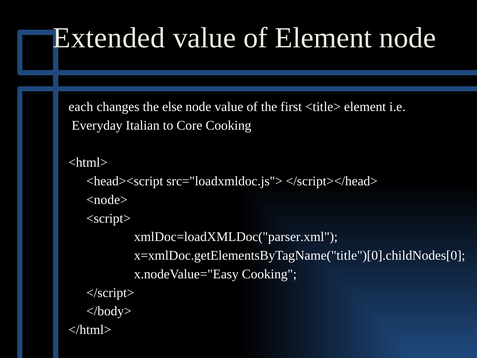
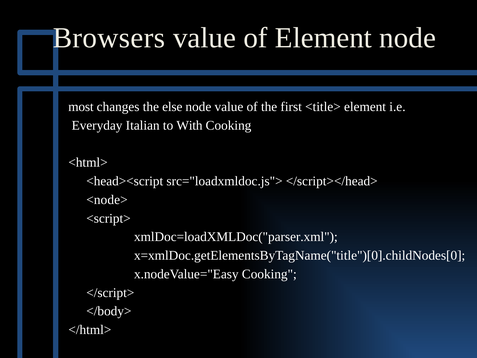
Extended: Extended -> Browsers
each: each -> most
Core: Core -> With
